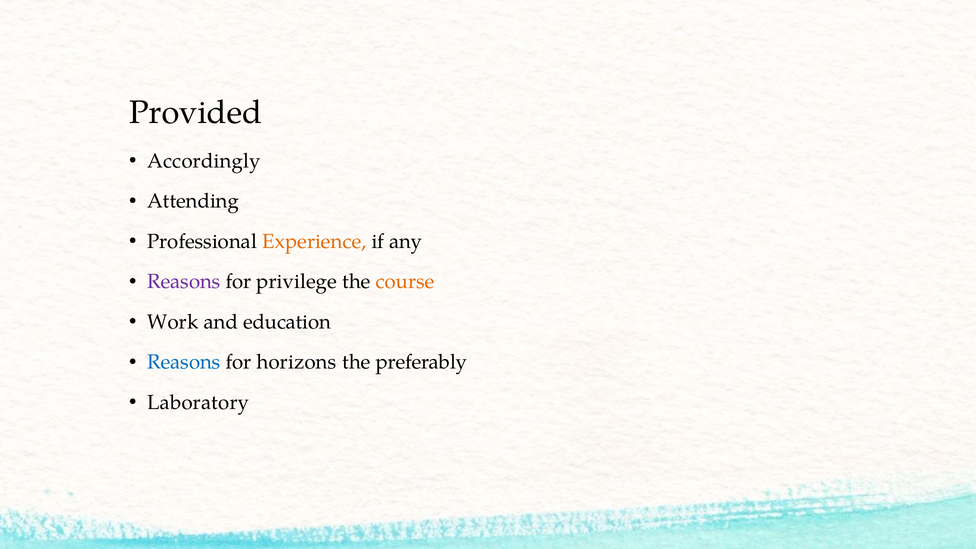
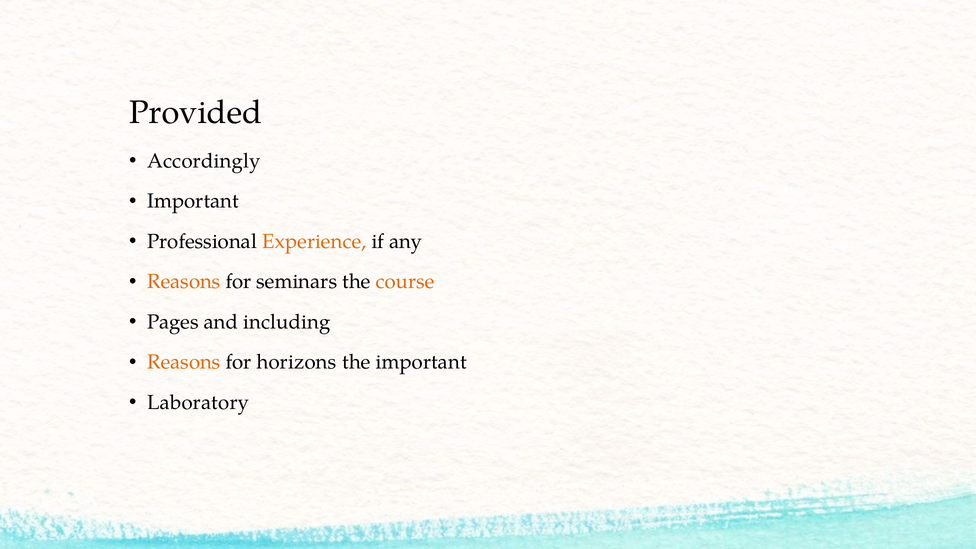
Attending at (193, 201): Attending -> Important
Reasons at (184, 282) colour: purple -> orange
privilege: privilege -> seminars
Work: Work -> Pages
education: education -> including
Reasons at (184, 362) colour: blue -> orange
the preferably: preferably -> important
